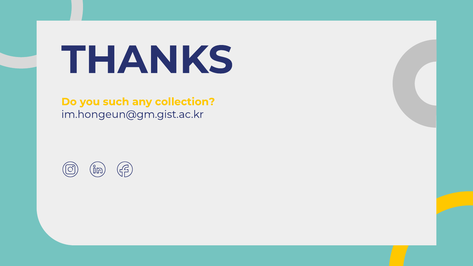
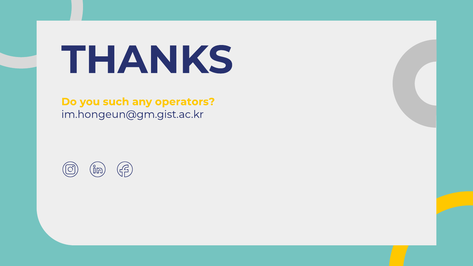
collection: collection -> operators
